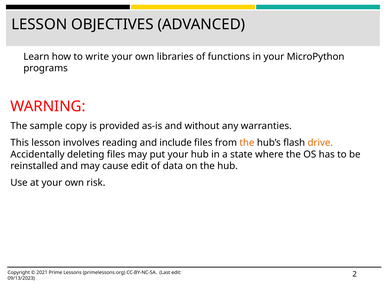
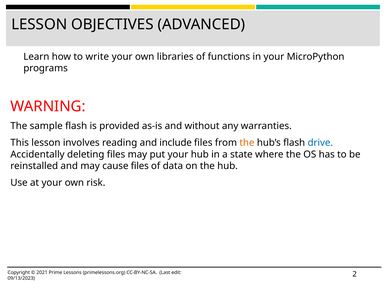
sample copy: copy -> flash
drive colour: orange -> blue
cause edit: edit -> files
